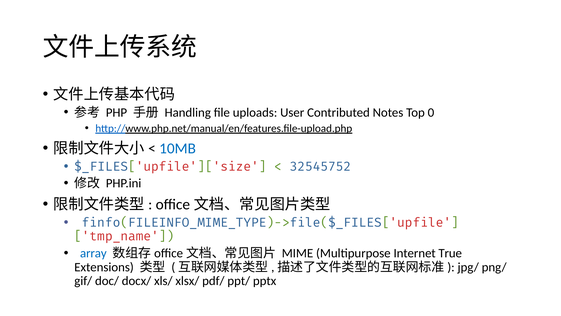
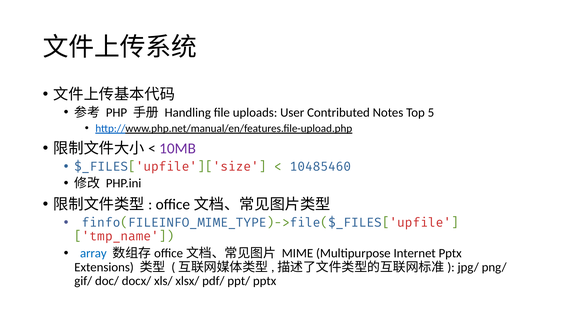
0: 0 -> 5
10MB colour: blue -> purple
32545752: 32545752 -> 10485460
Internet True: True -> Pptx
